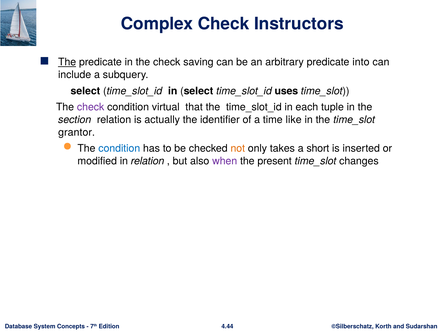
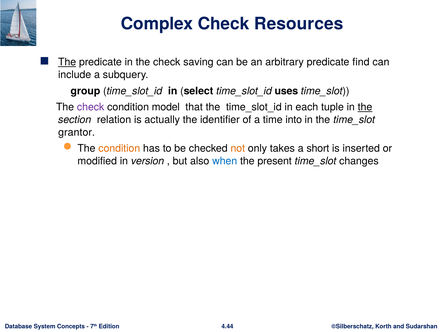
Instructors: Instructors -> Resources
into: into -> find
select at (85, 91): select -> group
virtual: virtual -> model
the at (365, 107) underline: none -> present
like: like -> into
condition at (119, 148) colour: blue -> orange
in relation: relation -> version
when colour: purple -> blue
